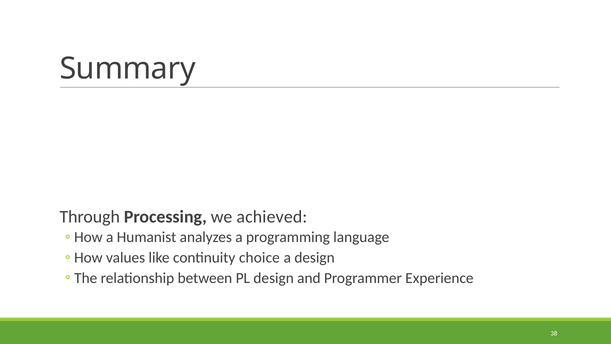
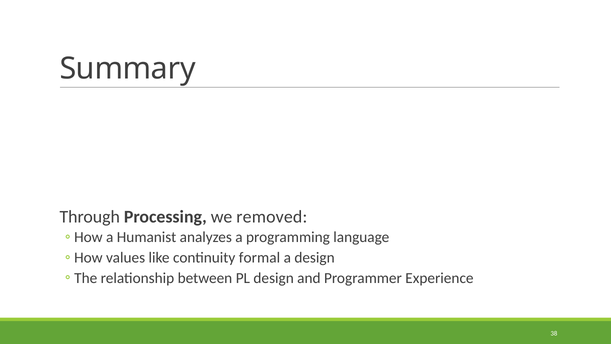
achieved: achieved -> removed
choice: choice -> formal
